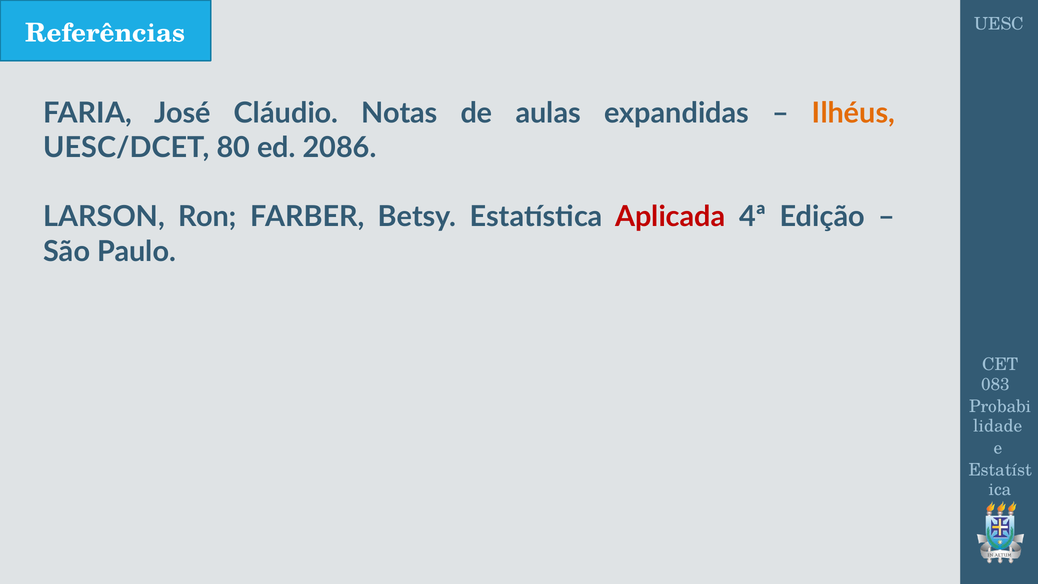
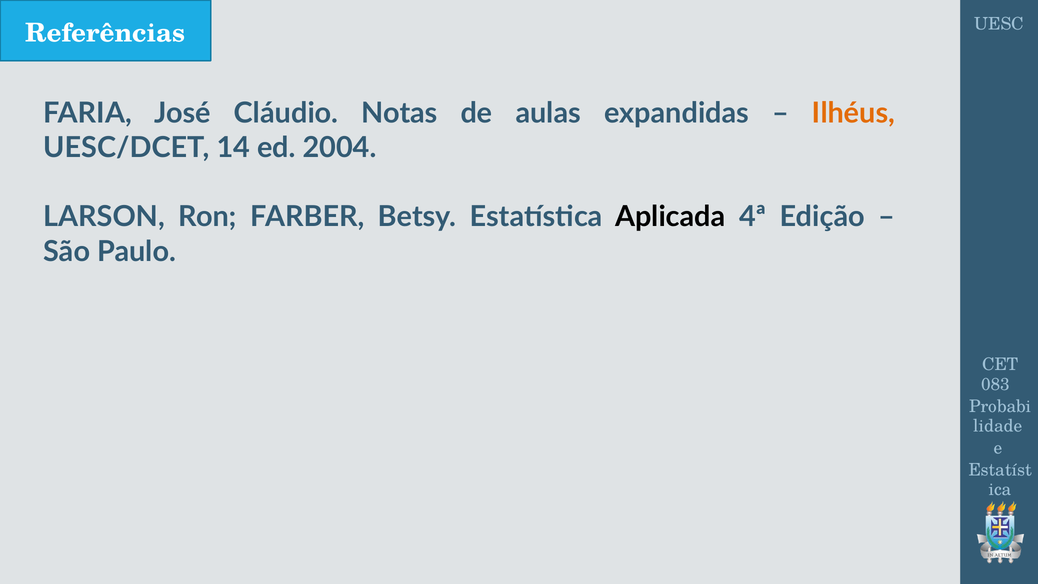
80: 80 -> 14
2086: 2086 -> 2004
Aplicada colour: red -> black
